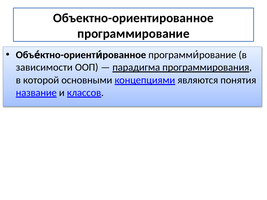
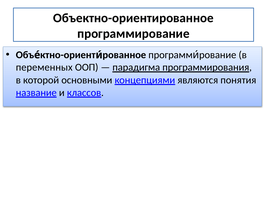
зависимости: зависимости -> переменных
